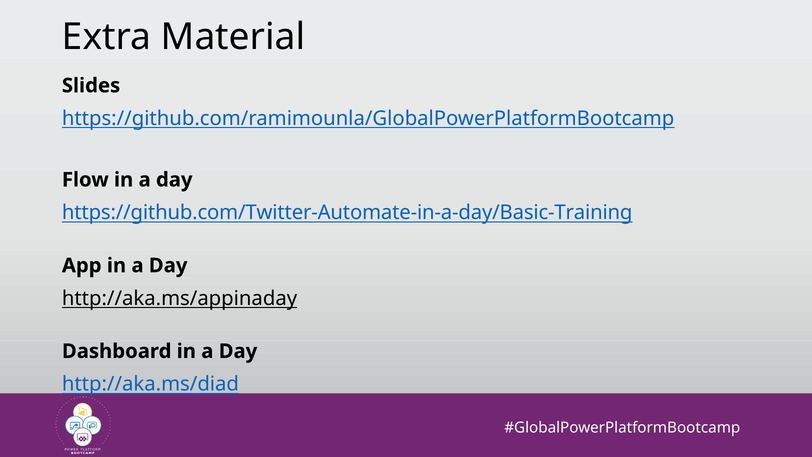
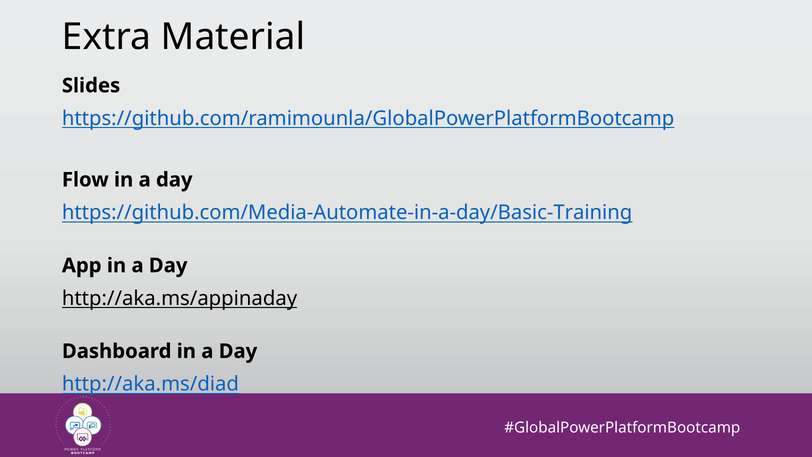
https://github.com/Twitter-Automate-in-a-day/Basic-Training: https://github.com/Twitter-Automate-in-a-day/Basic-Training -> https://github.com/Media-Automate-in-a-day/Basic-Training
